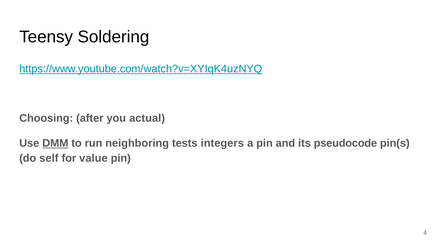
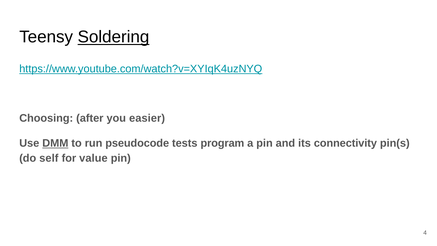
Soldering underline: none -> present
actual: actual -> easier
neighboring: neighboring -> pseudocode
integers: integers -> program
pseudocode: pseudocode -> connectivity
